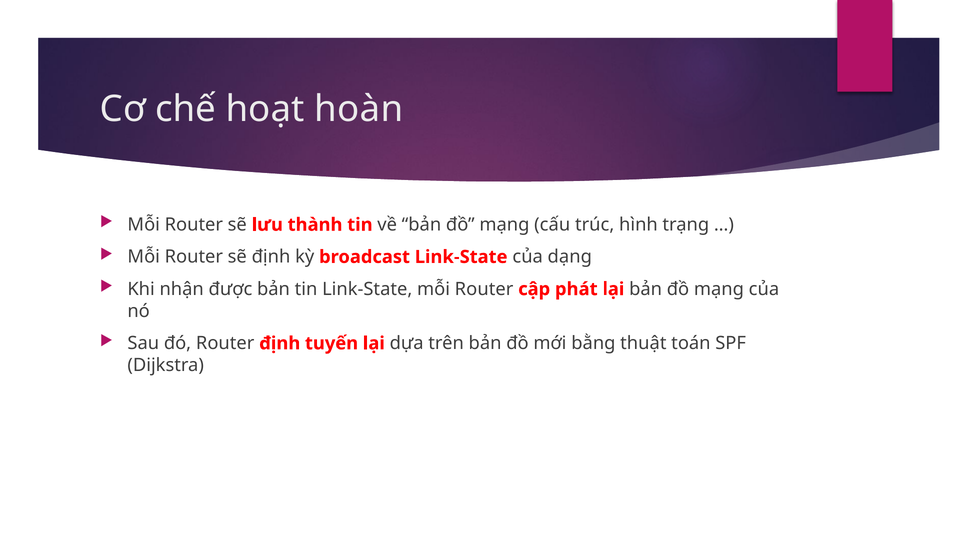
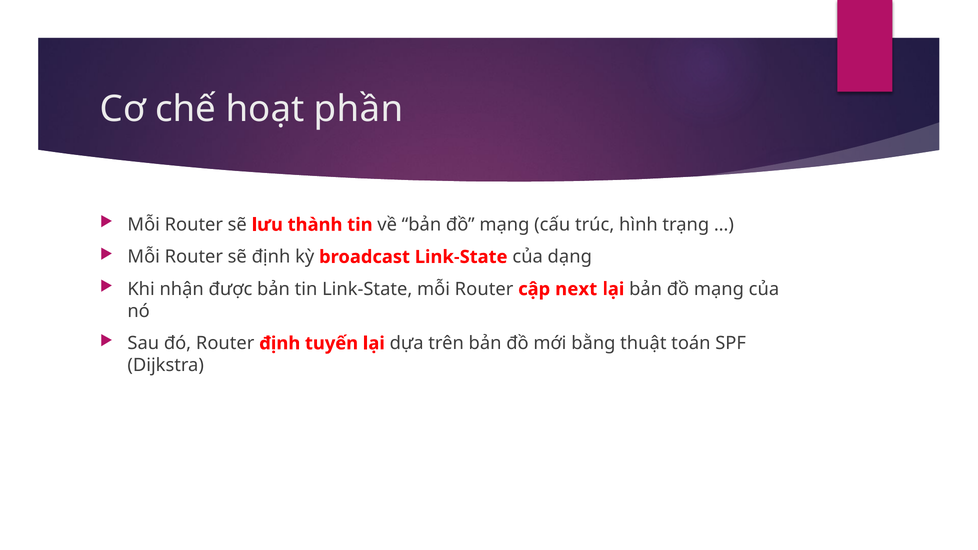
hoàn: hoàn -> phần
phát: phát -> next
